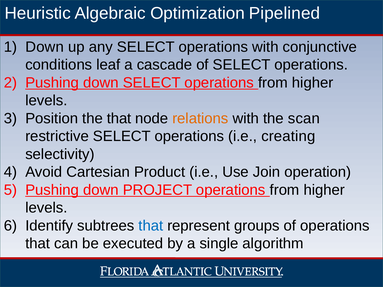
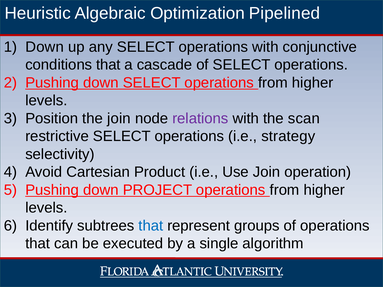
conditions leaf: leaf -> that
the that: that -> join
relations colour: orange -> purple
creating: creating -> strategy
